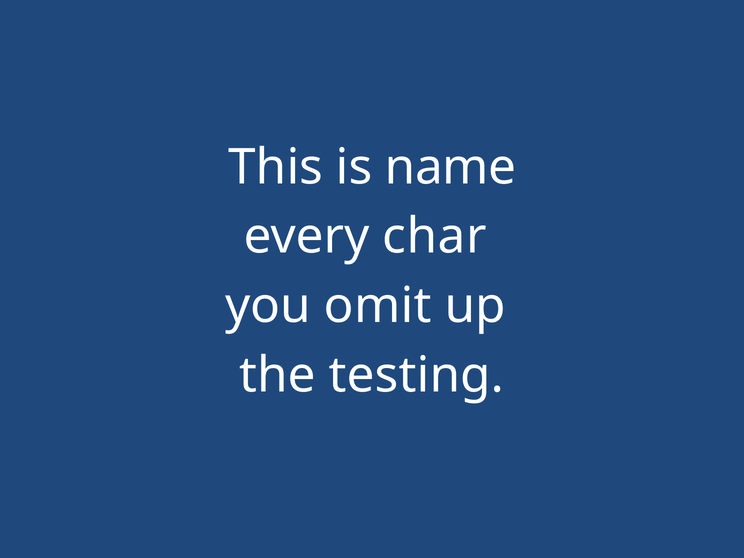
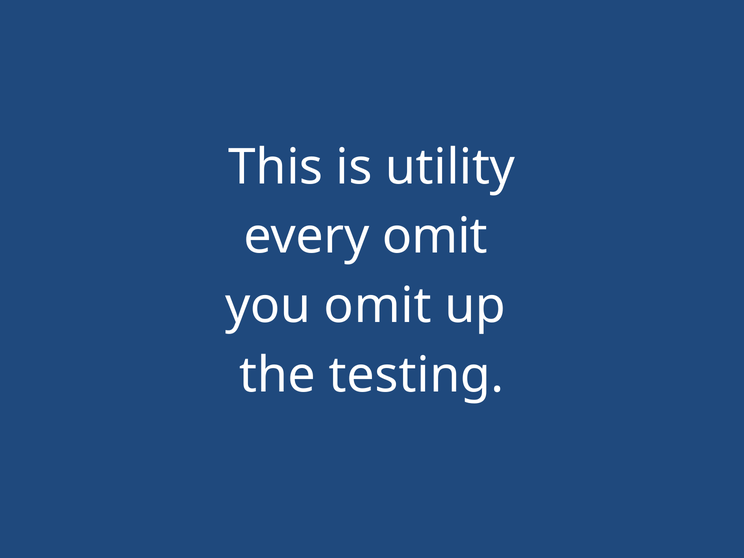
name: name -> utility
every char: char -> omit
